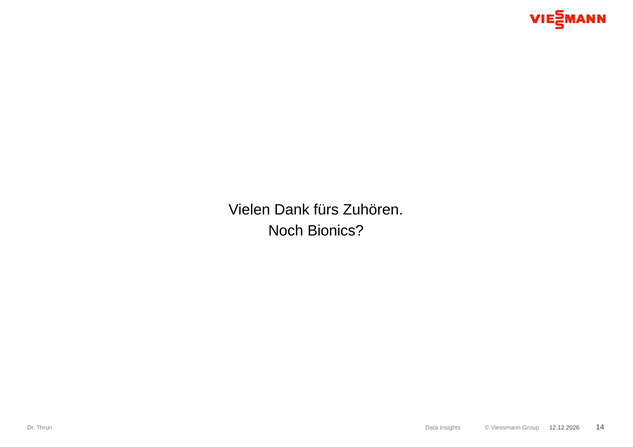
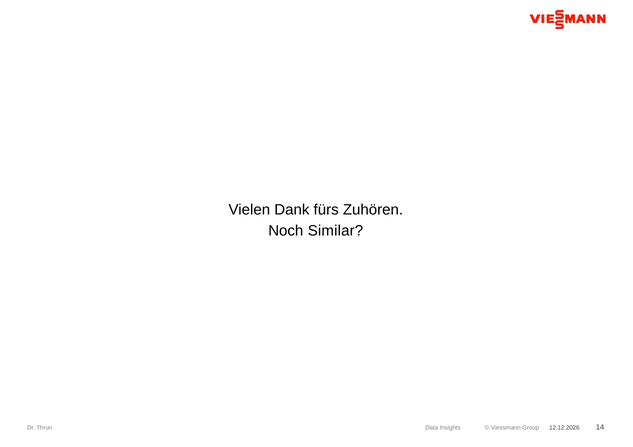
Bionics: Bionics -> Similar
